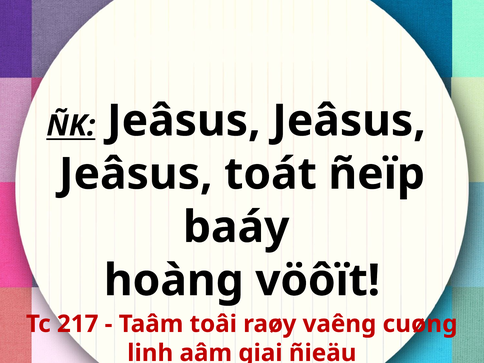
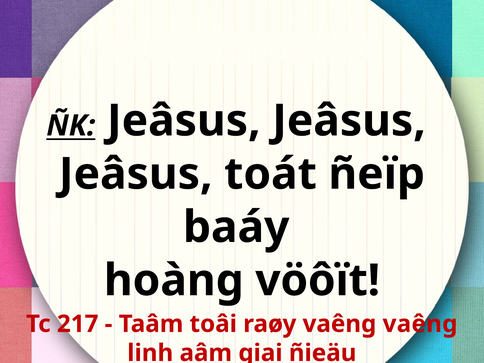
vaêng cuøng: cuøng -> vaêng
